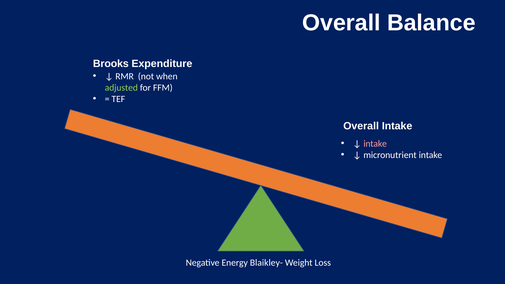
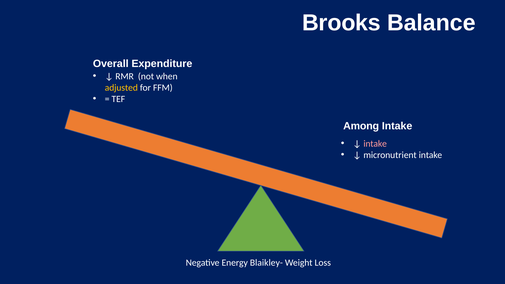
Overall at (341, 23): Overall -> Brooks
Brooks: Brooks -> Overall
adjusted colour: light green -> yellow
Overall at (361, 126): Overall -> Among
